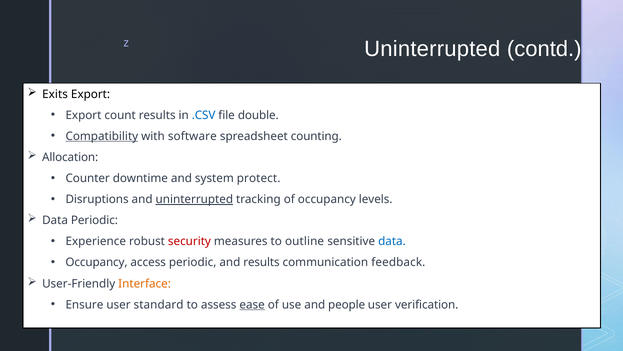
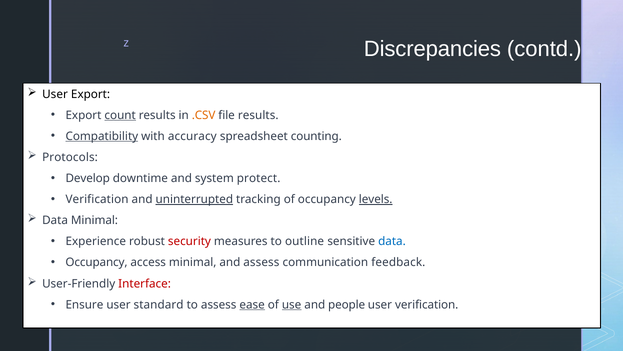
Uninterrupted at (432, 49): Uninterrupted -> Discrepancies
Exits at (55, 94): Exits -> User
count underline: none -> present
.CSV colour: blue -> orange
file double: double -> results
software: software -> accuracy
Allocation: Allocation -> Protocols
Counter: Counter -> Develop
Disruptions at (97, 199): Disruptions -> Verification
levels underline: none -> present
Data Periodic: Periodic -> Minimal
access periodic: periodic -> minimal
and results: results -> assess
Interface colour: orange -> red
use underline: none -> present
